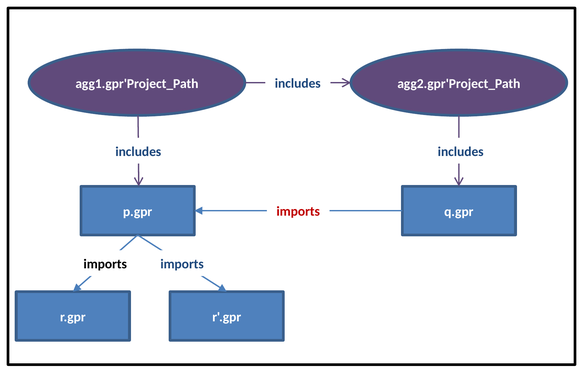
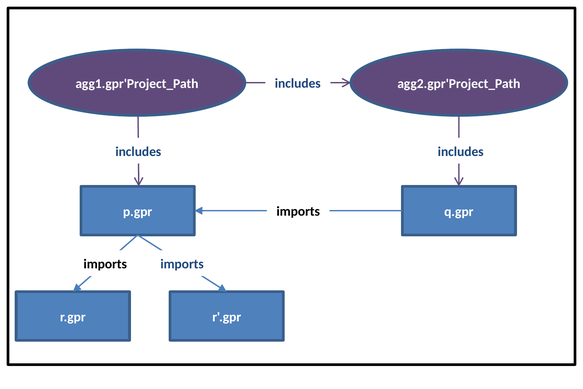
imports at (298, 211) colour: red -> black
